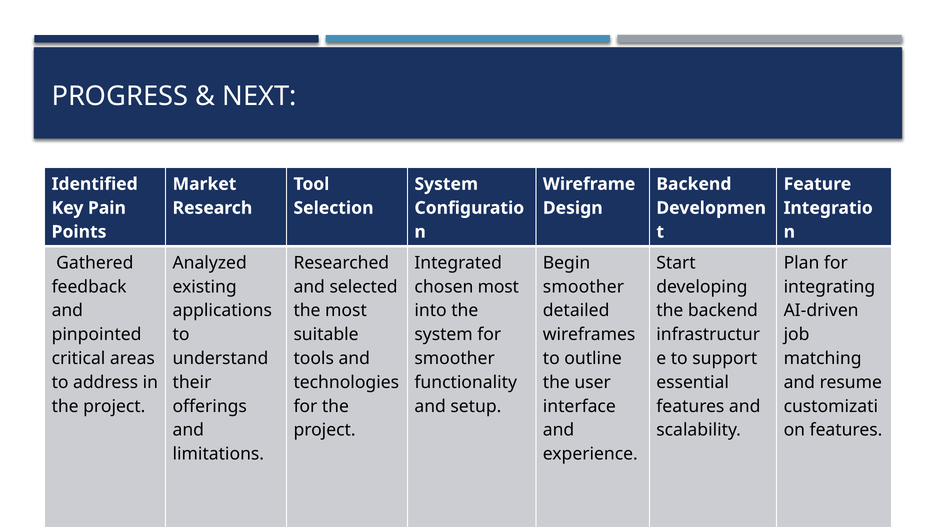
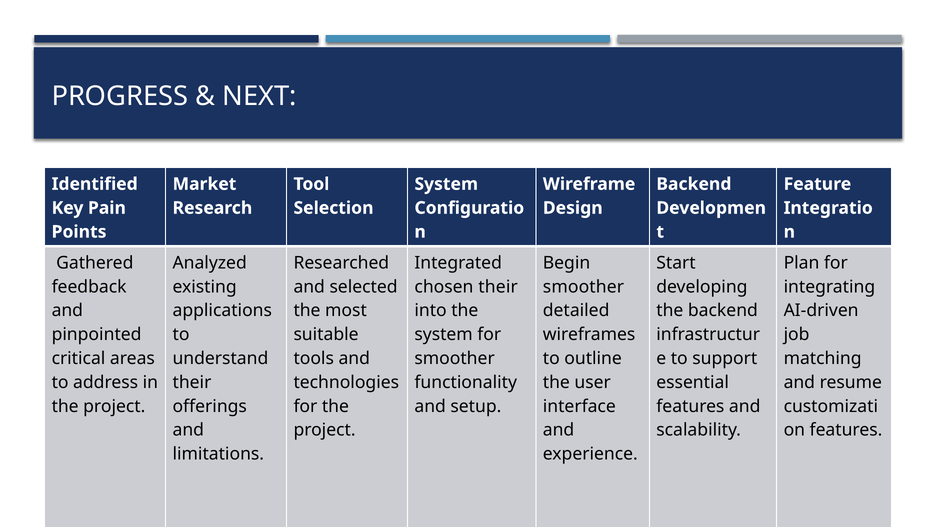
chosen most: most -> their
